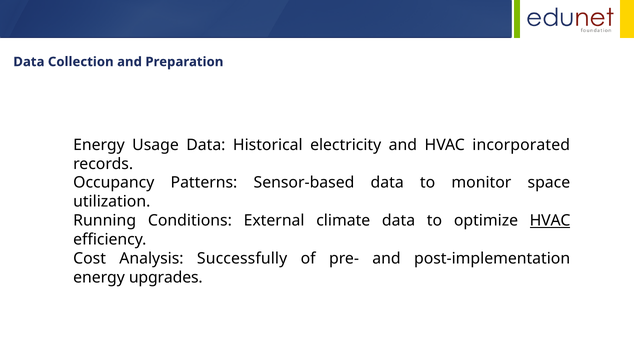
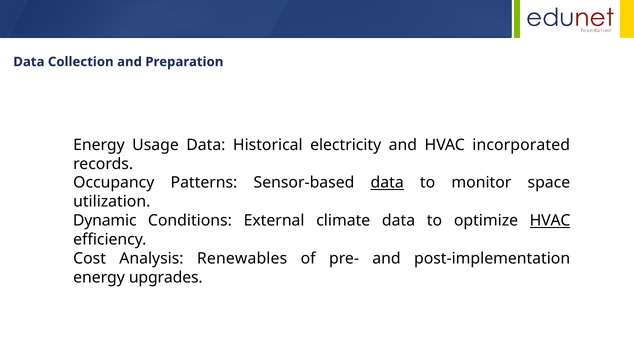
data at (387, 183) underline: none -> present
Running: Running -> Dynamic
Successfully: Successfully -> Renewables
